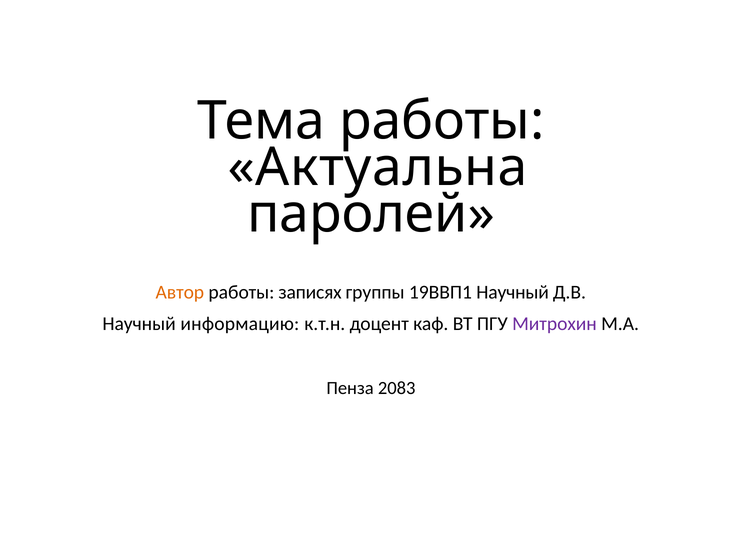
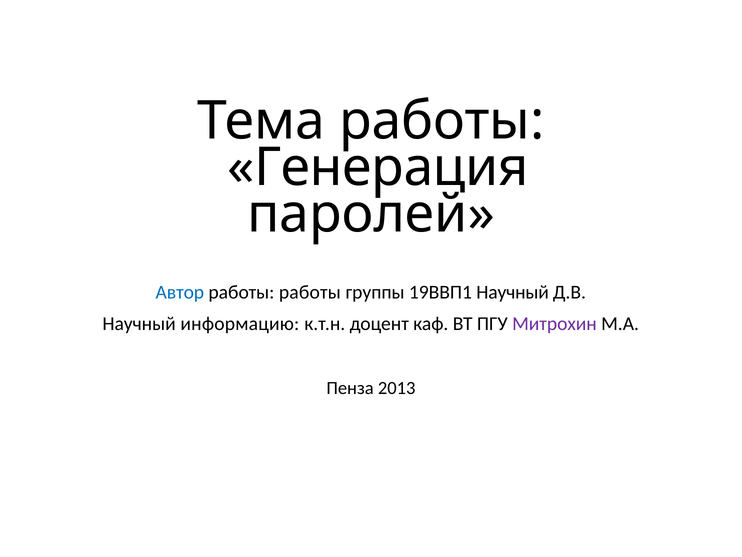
Актуальна: Актуальна -> Генерация
Автор colour: orange -> blue
работы записях: записях -> работы
2083: 2083 -> 2013
